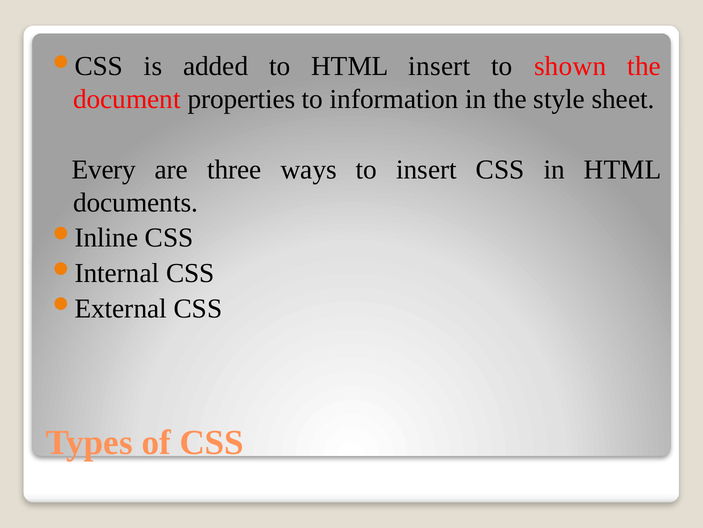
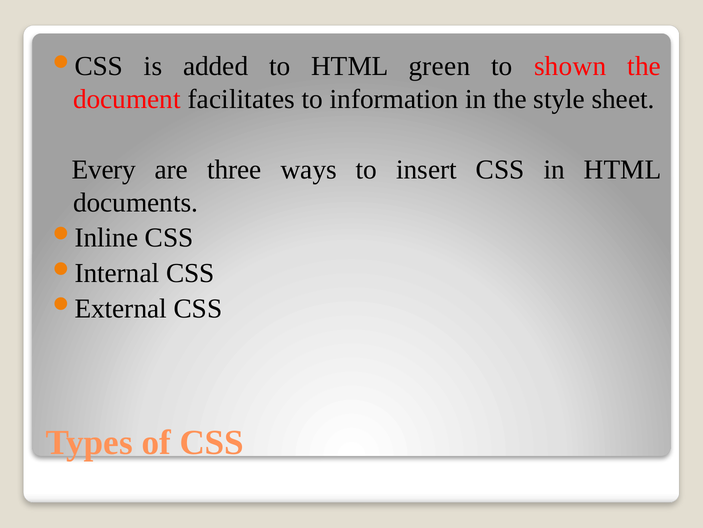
HTML insert: insert -> green
properties: properties -> facilitates
